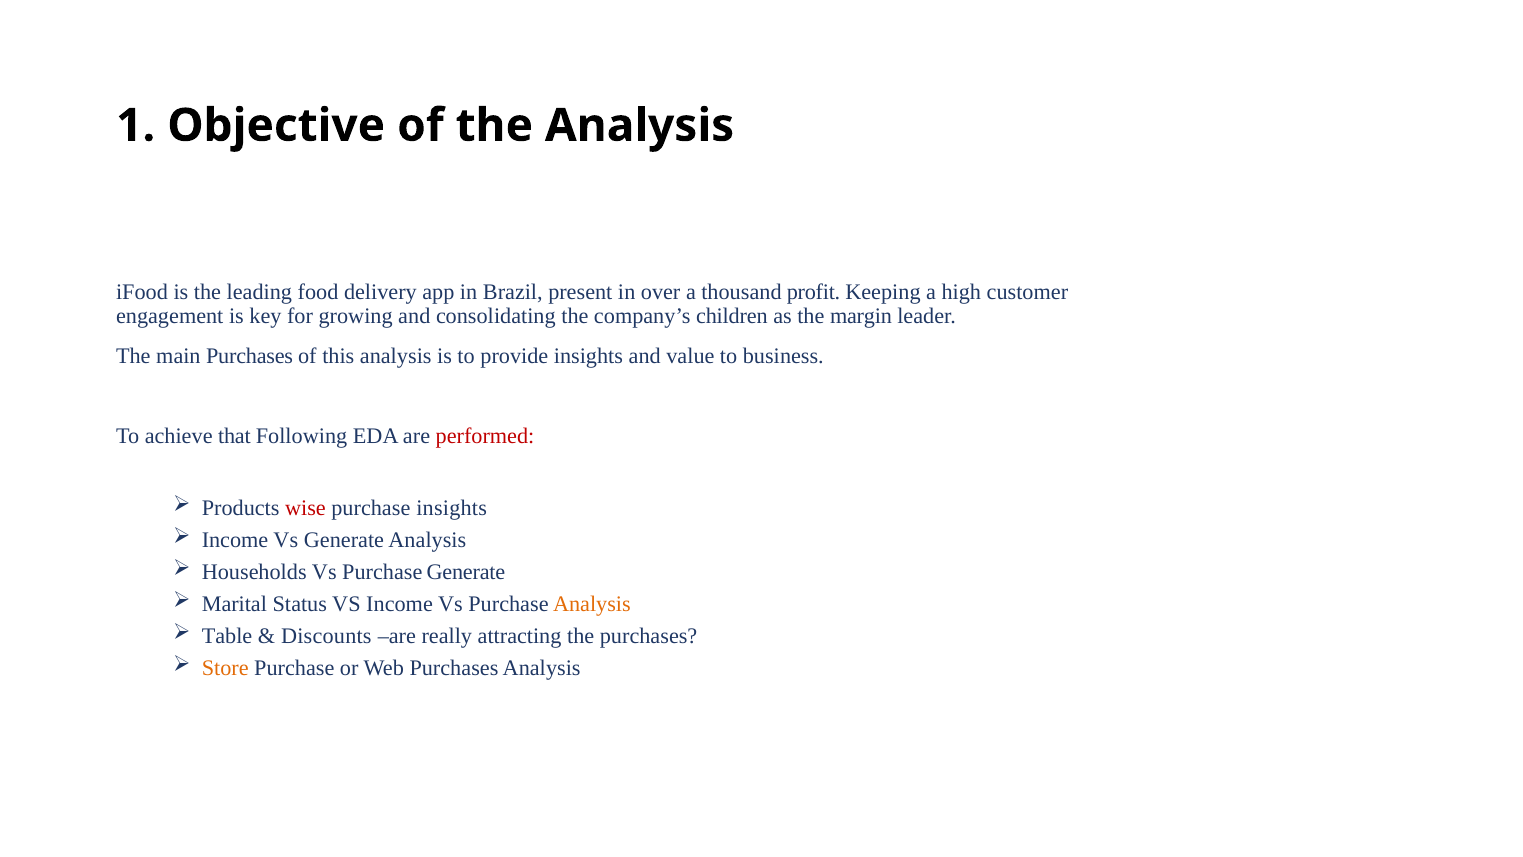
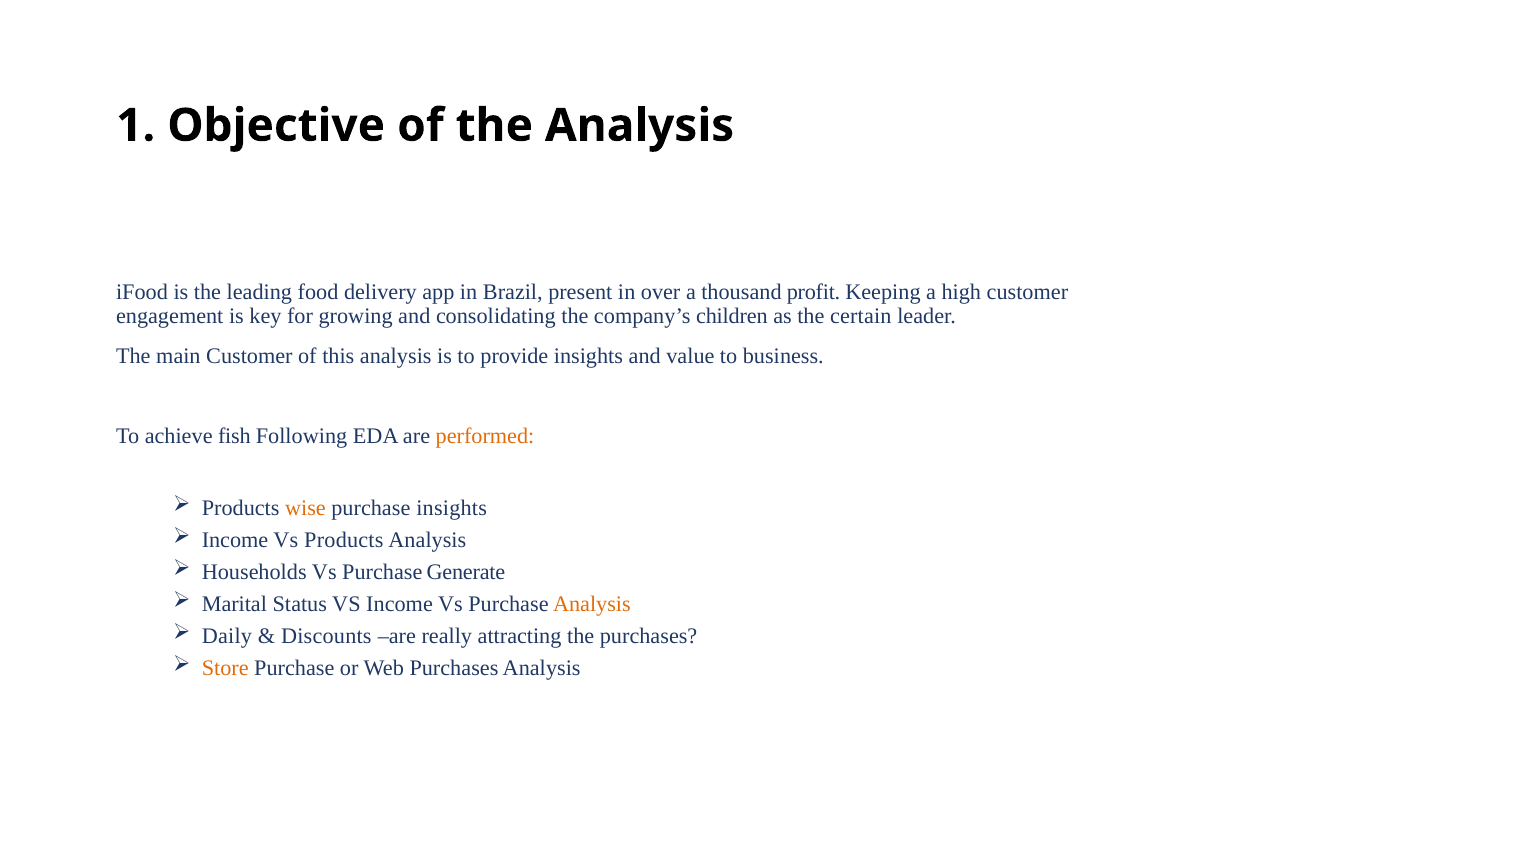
margin: margin -> certain
main Purchases: Purchases -> Customer
that: that -> fish
performed colour: red -> orange
wise colour: red -> orange
Vs Generate: Generate -> Products
Table: Table -> Daily
